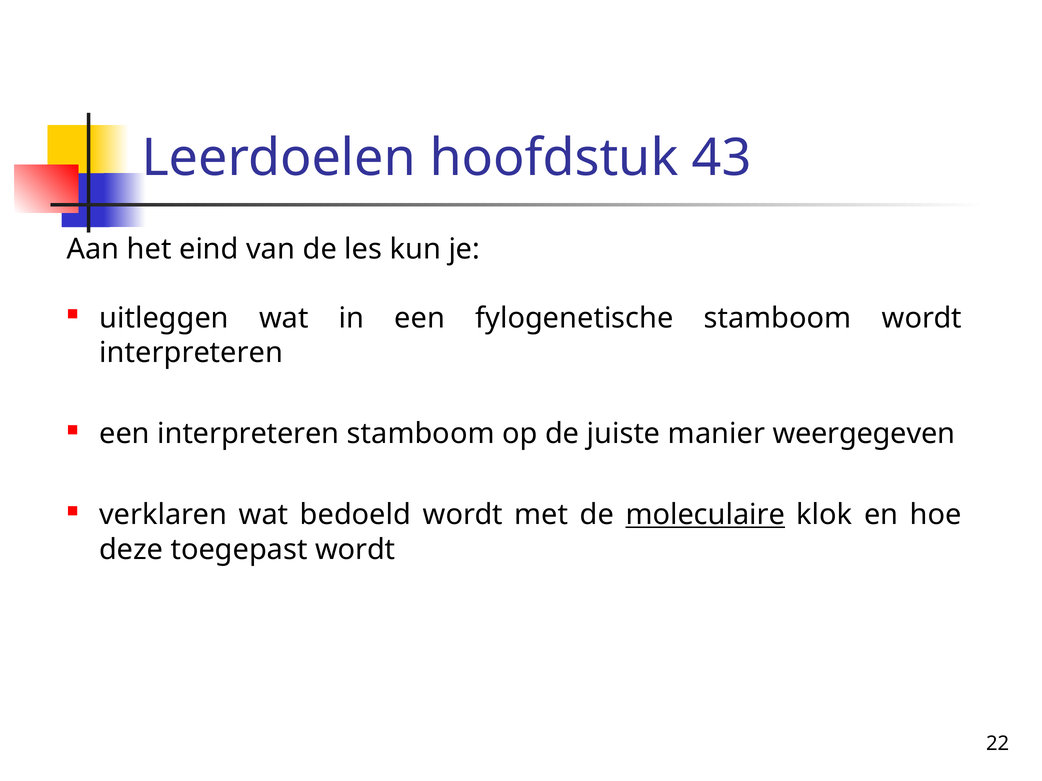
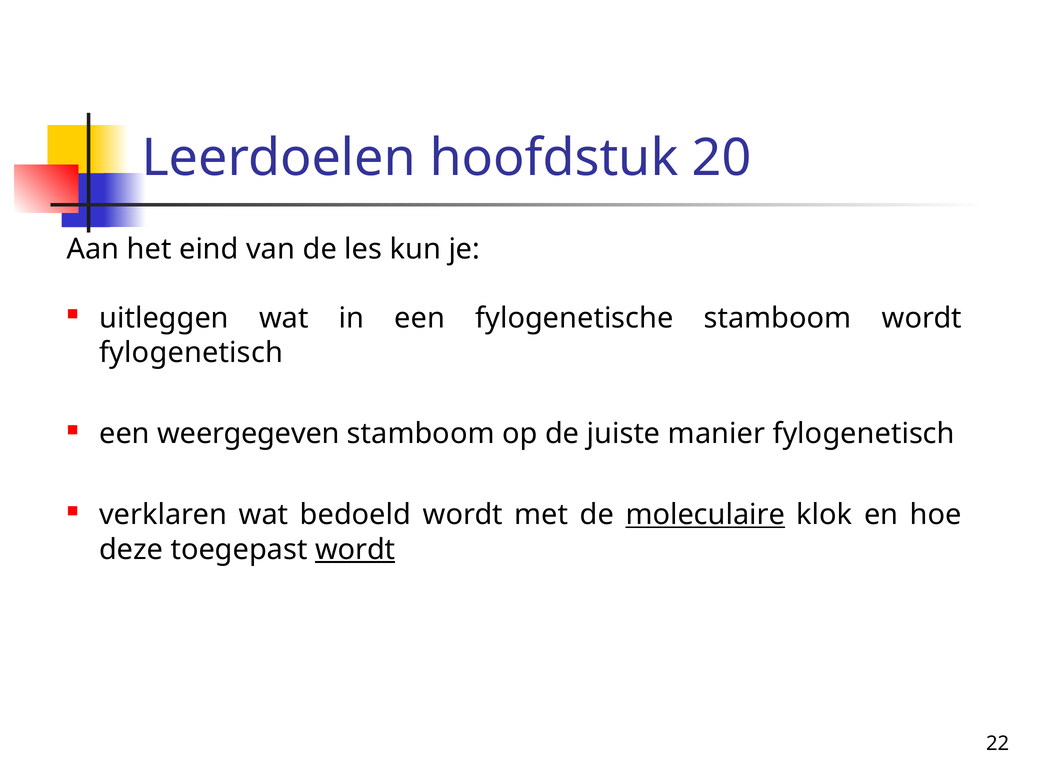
43: 43 -> 20
interpreteren at (191, 353): interpreteren -> fylogenetisch
een interpreteren: interpreteren -> weergegeven
manier weergegeven: weergegeven -> fylogenetisch
wordt at (355, 550) underline: none -> present
